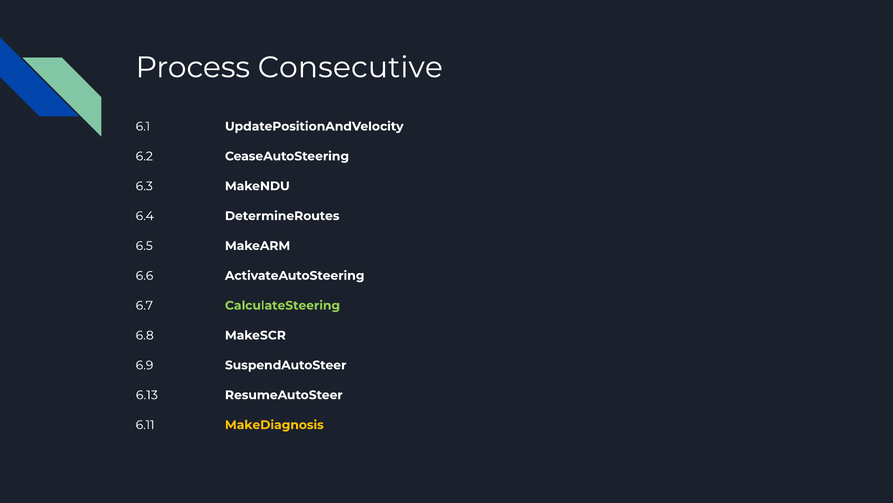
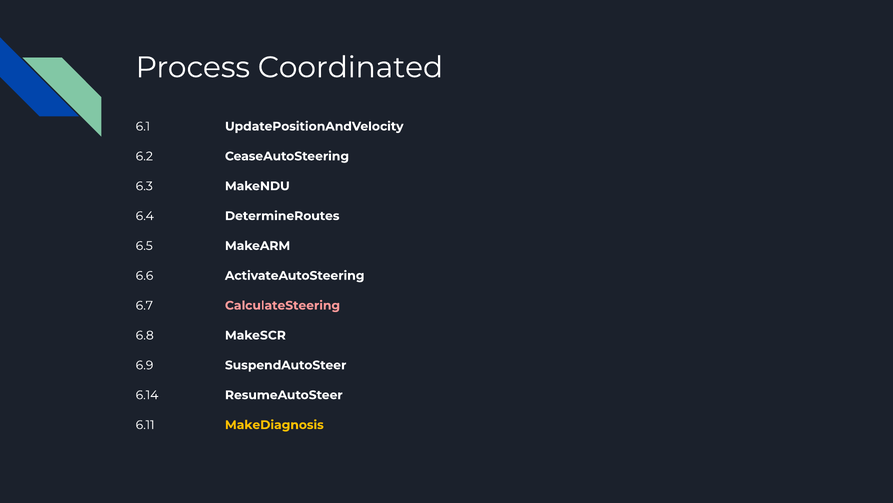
Consecutive: Consecutive -> Coordinated
CalculateSteering colour: light green -> pink
6.13: 6.13 -> 6.14
